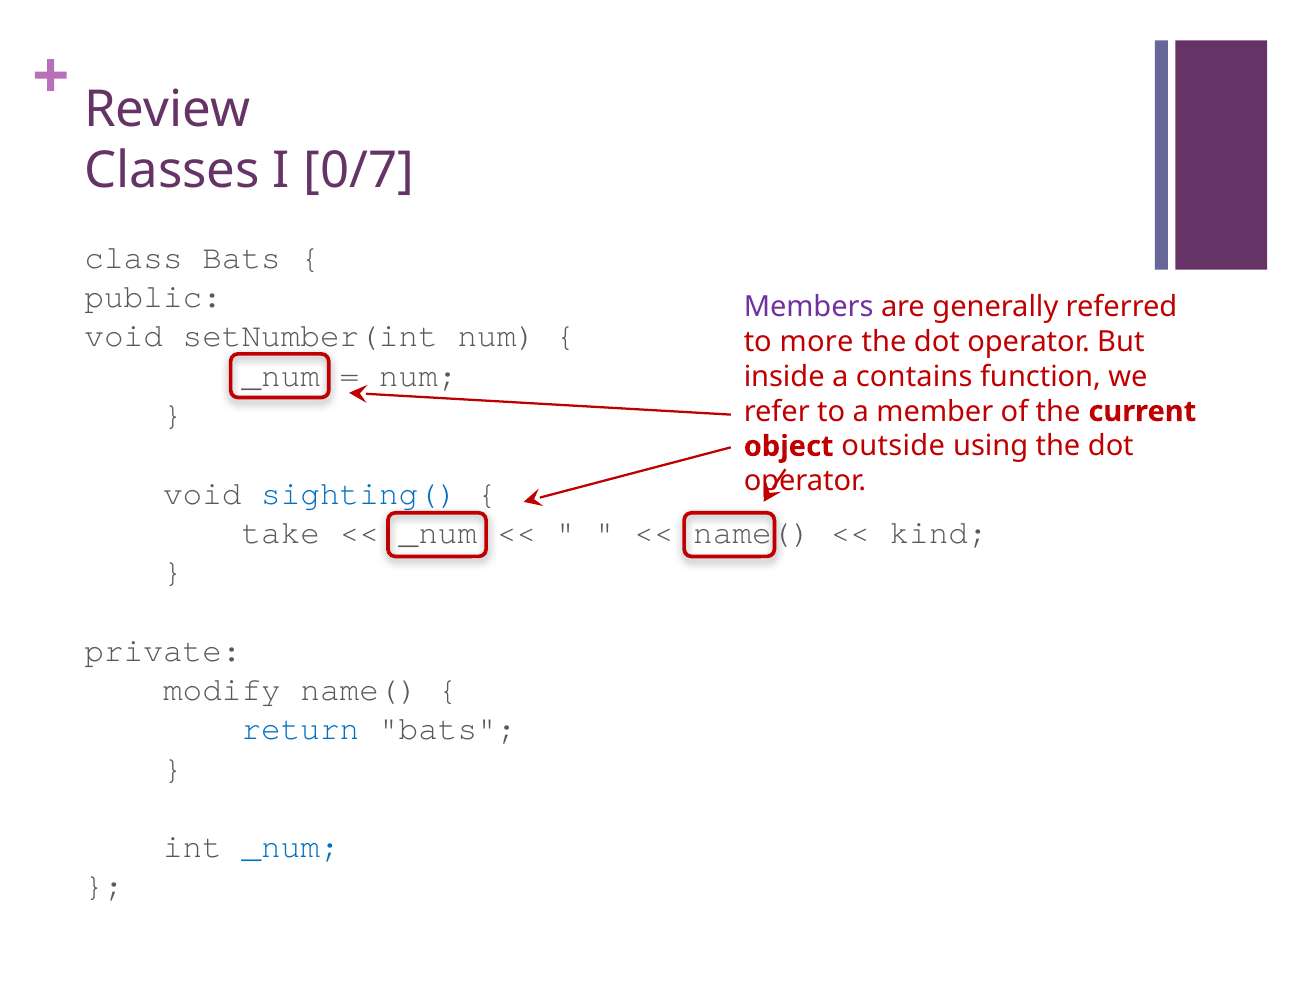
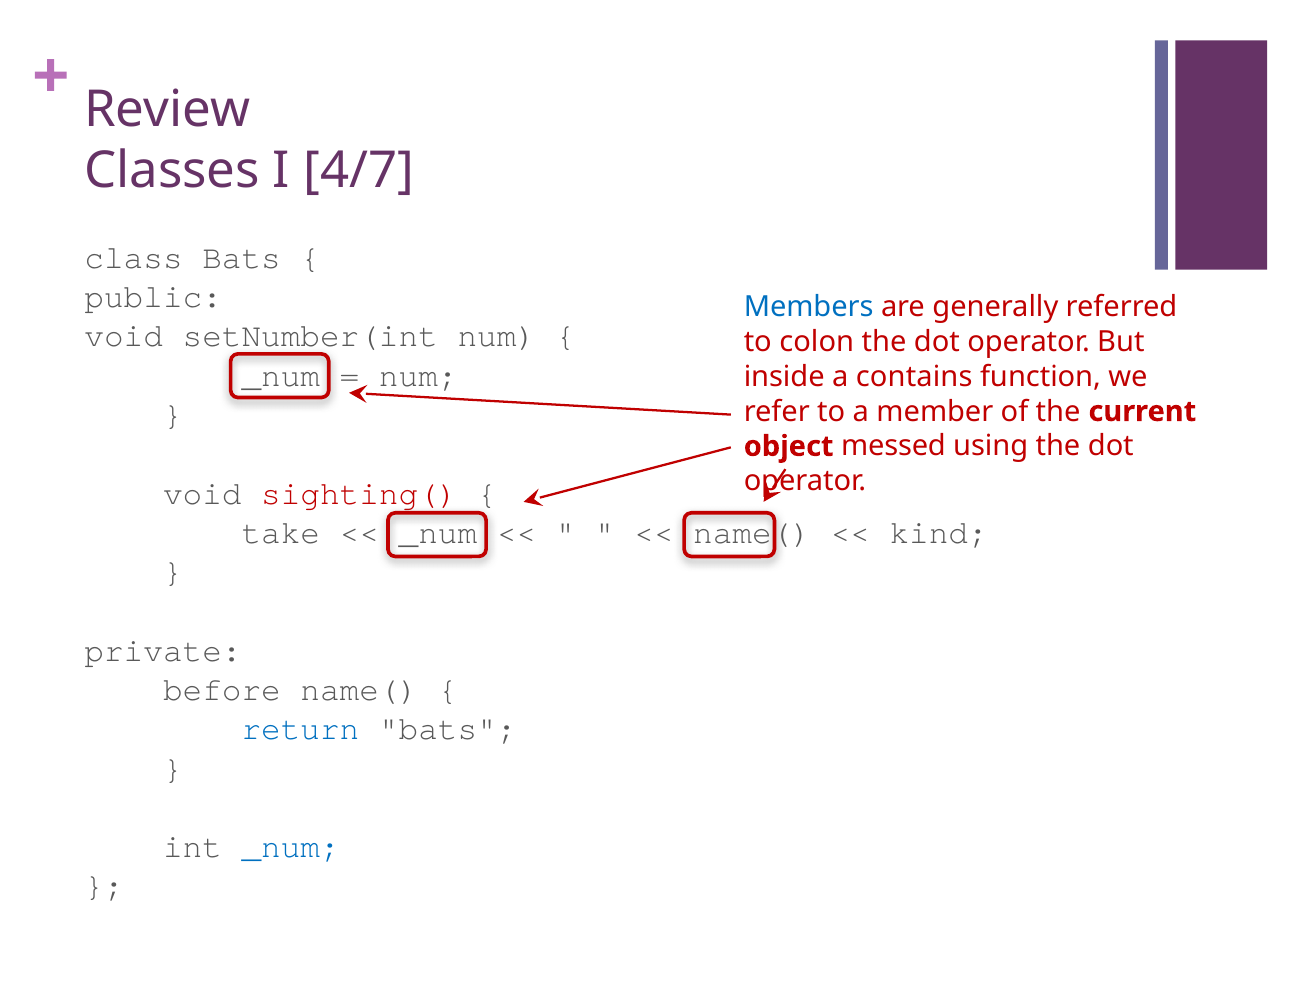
0/7: 0/7 -> 4/7
Members colour: purple -> blue
more: more -> colon
outside: outside -> messed
sighting( colour: blue -> red
modify: modify -> before
